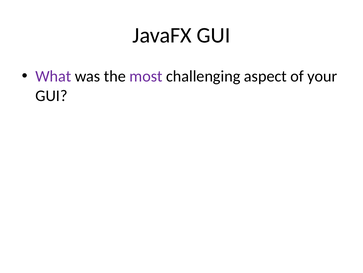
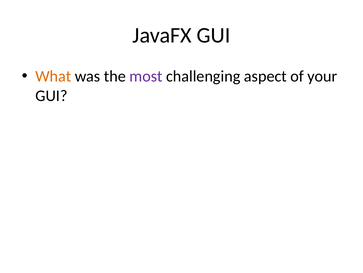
What colour: purple -> orange
